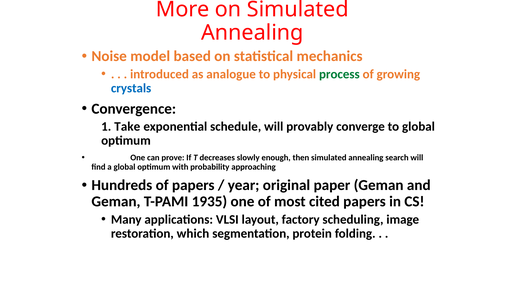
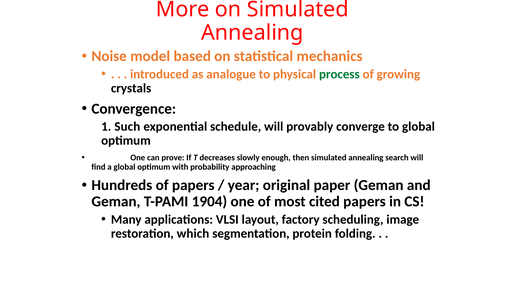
crystals colour: blue -> black
Take: Take -> Such
1935: 1935 -> 1904
